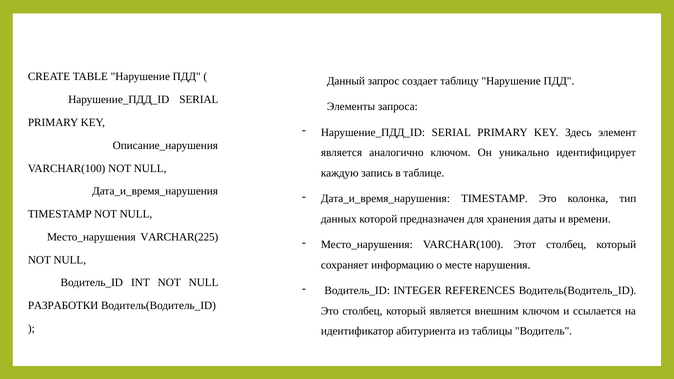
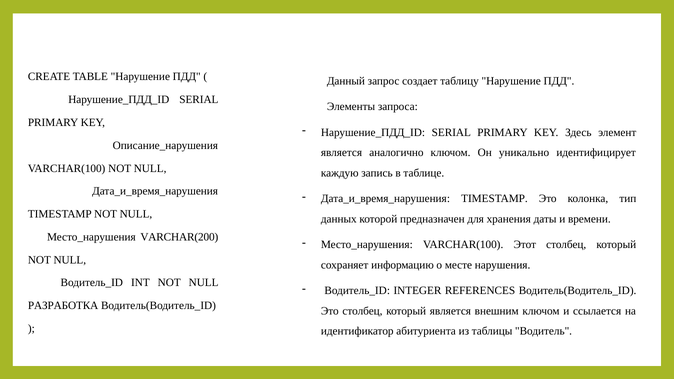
VARCHAR(225: VARCHAR(225 -> VARCHAR(200
РАЗРАБОТКИ: РАЗРАБОТКИ -> РАЗРАБОТКА
